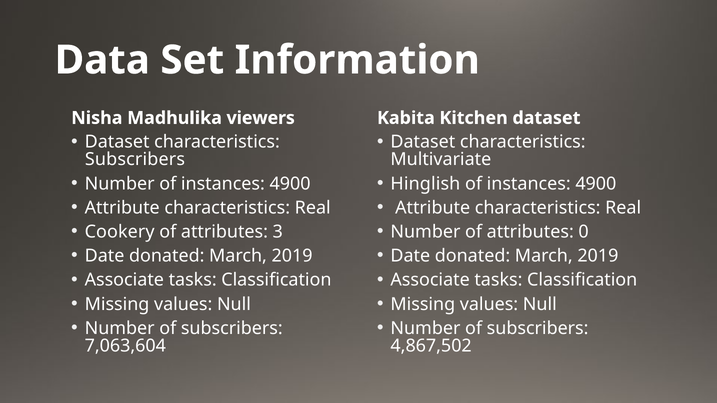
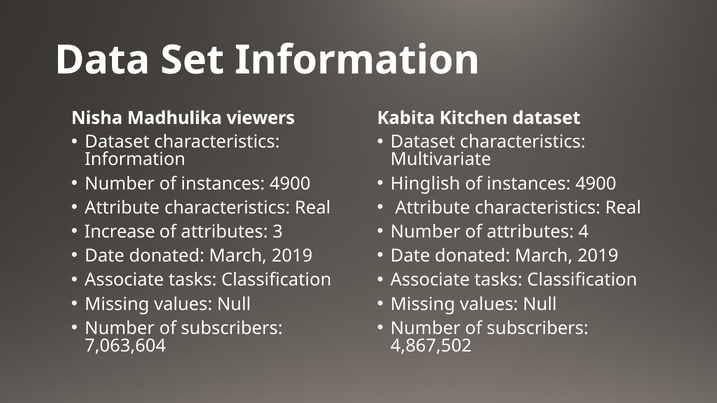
Subscribers at (135, 160): Subscribers -> Information
Cookery: Cookery -> Increase
0: 0 -> 4
